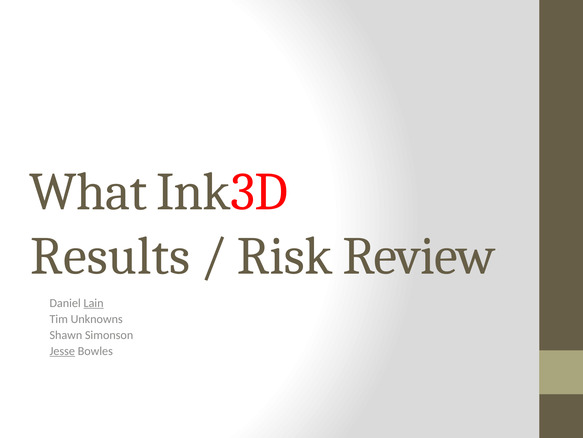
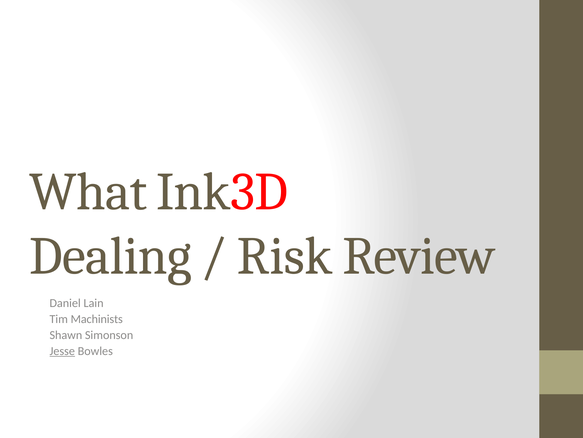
Results: Results -> Dealing
Lain underline: present -> none
Unknowns: Unknowns -> Machinists
